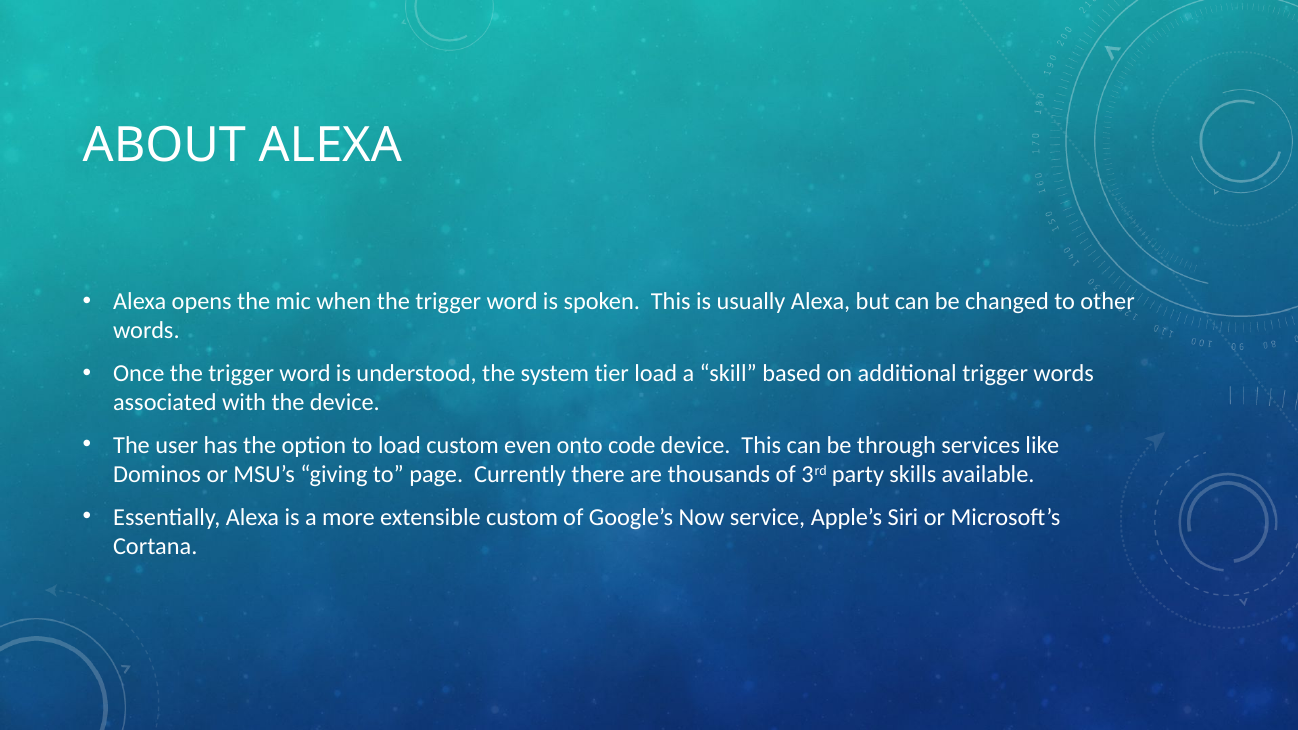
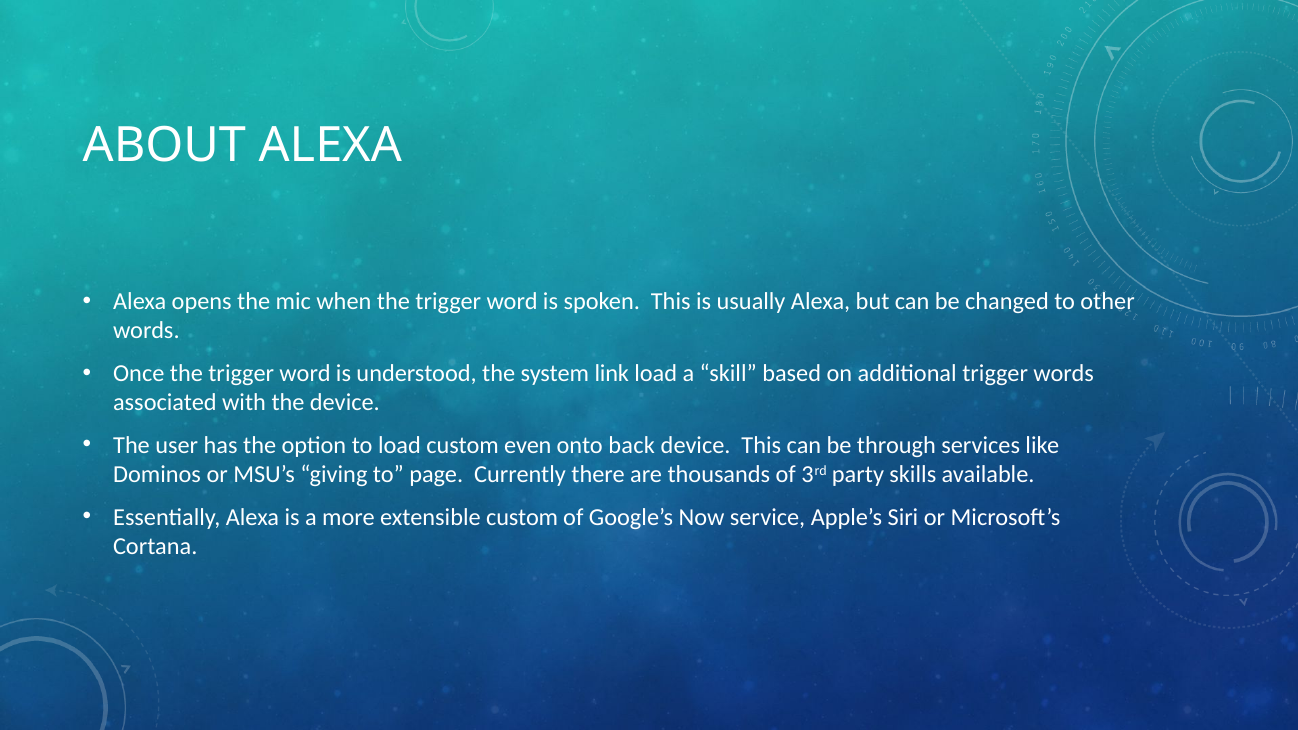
tier: tier -> link
code: code -> back
